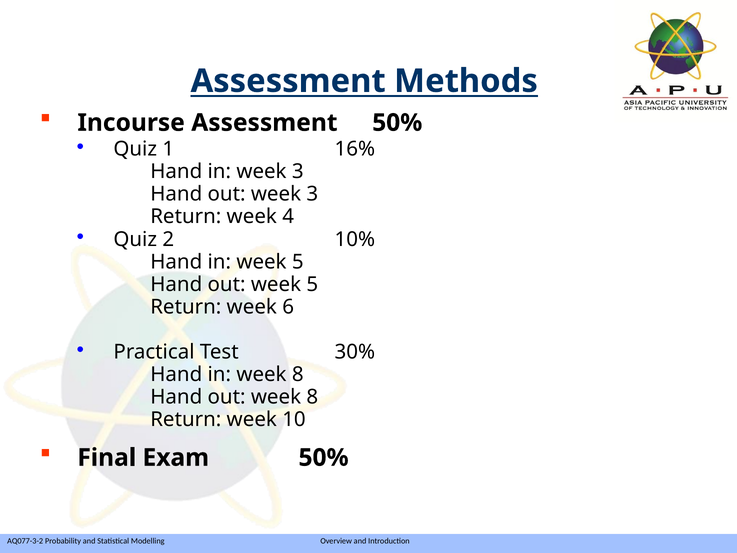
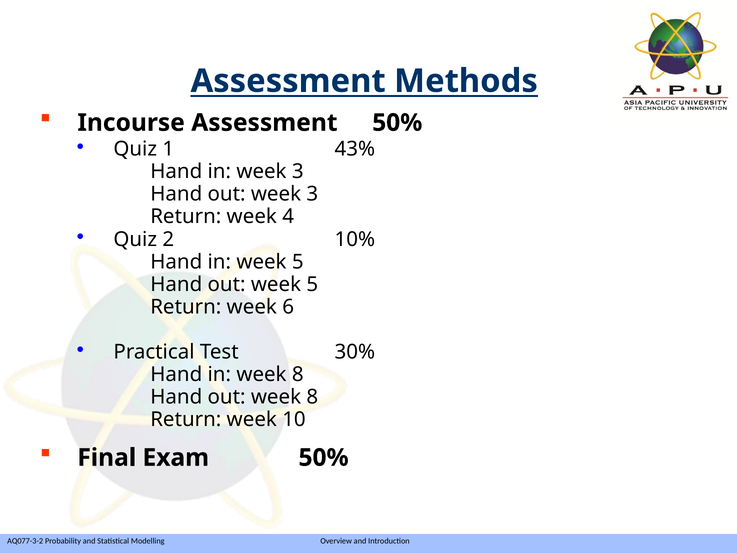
16%: 16% -> 43%
